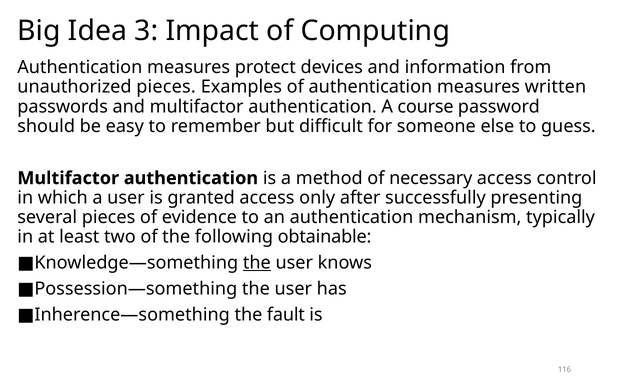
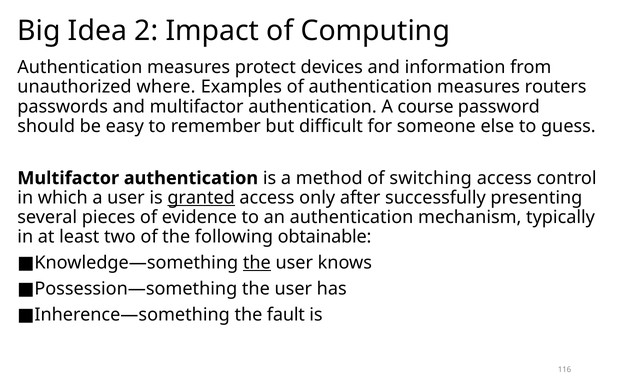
3: 3 -> 2
unauthorized pieces: pieces -> where
written: written -> routers
necessary: necessary -> switching
granted underline: none -> present
